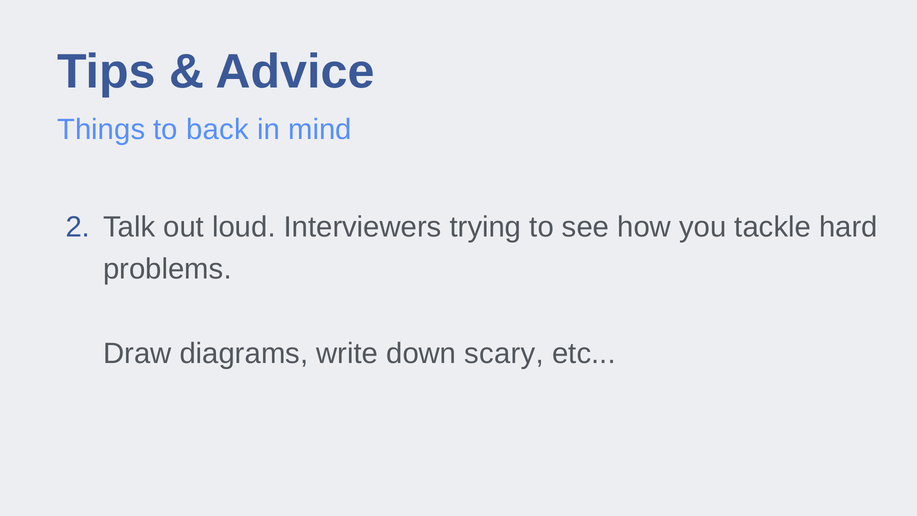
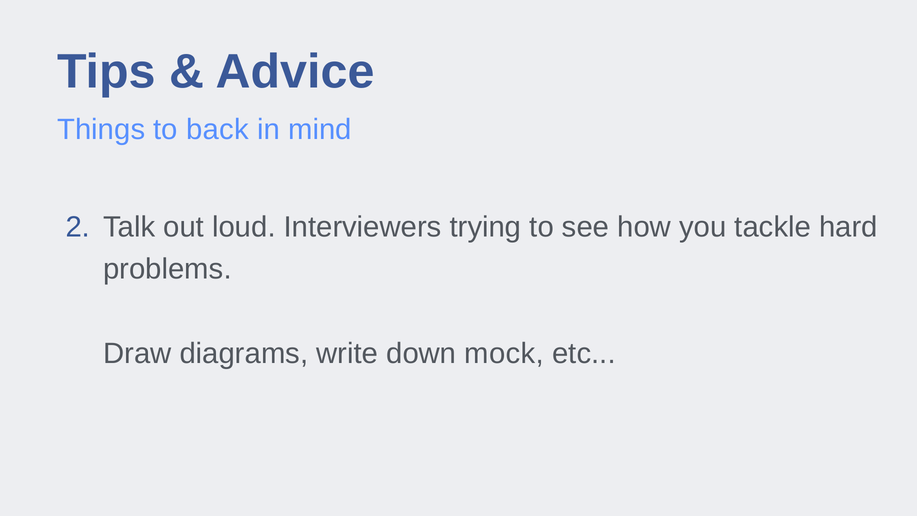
scary: scary -> mock
